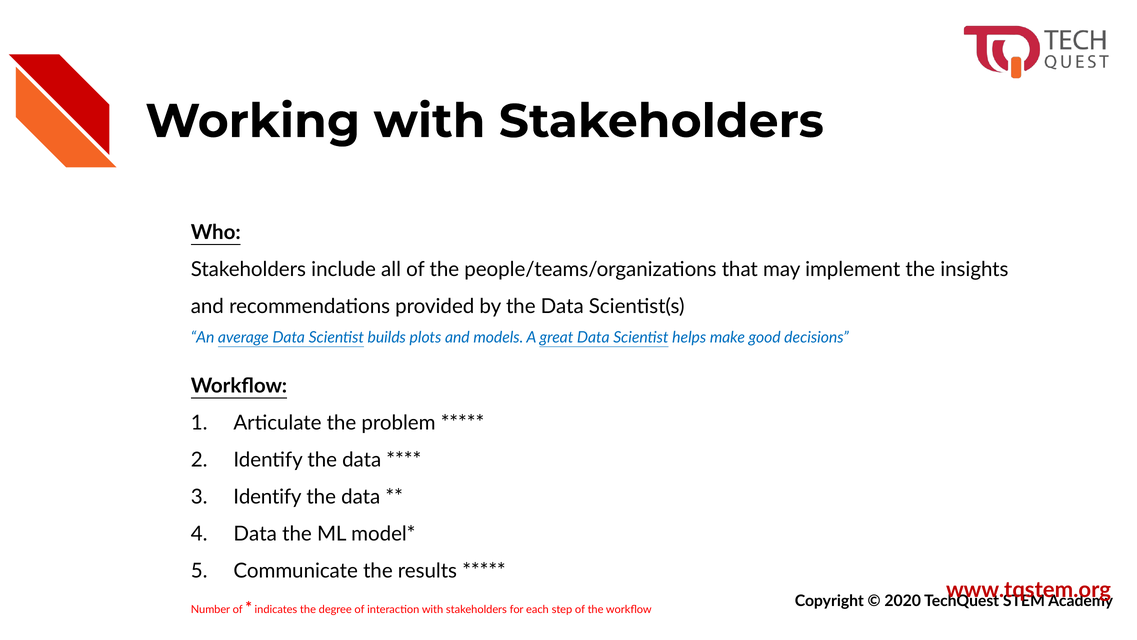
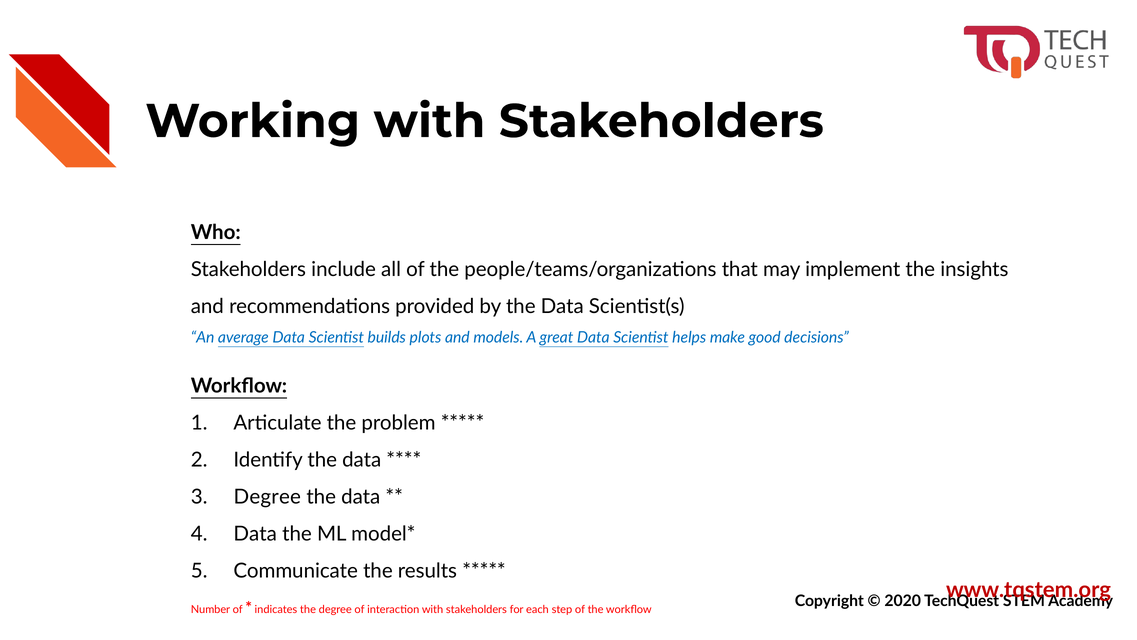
Identify at (267, 497): Identify -> Degree
